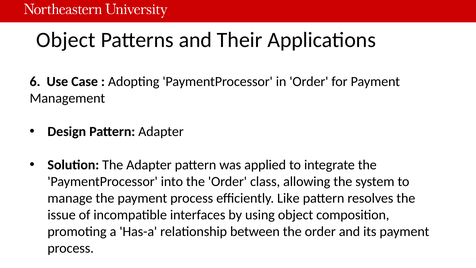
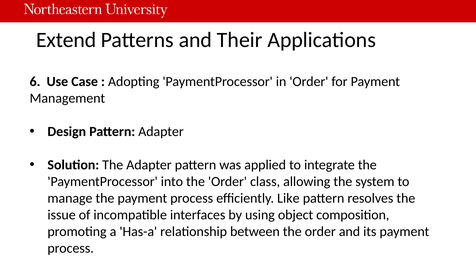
Object at (66, 40): Object -> Extend
